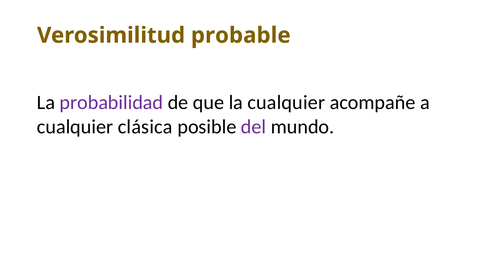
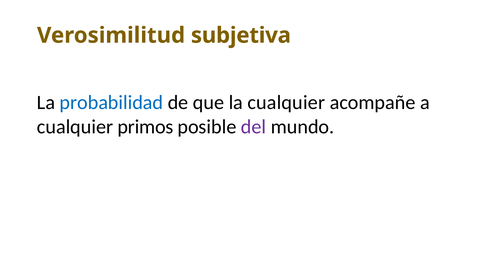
probable: probable -> subjetiva
probabilidad colour: purple -> blue
clásica: clásica -> primos
